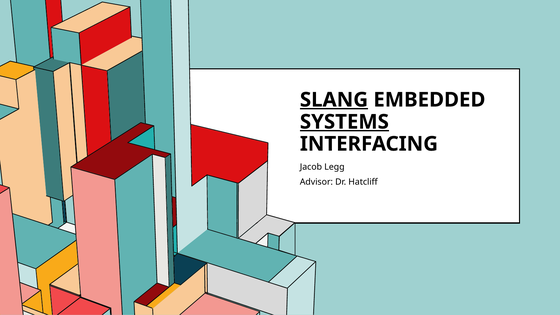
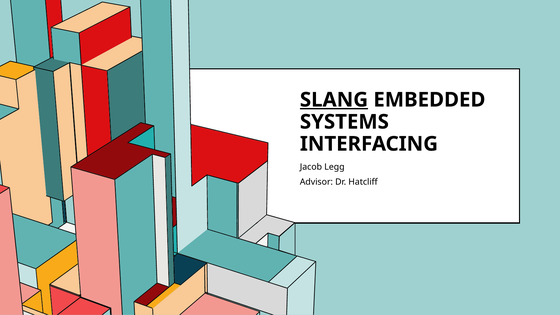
SYSTEMS underline: present -> none
